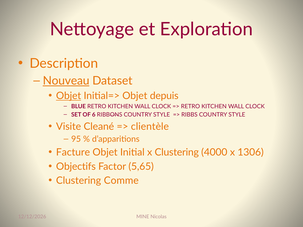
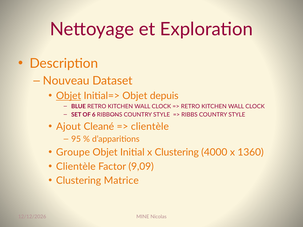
Nouveau underline: present -> none
Visite: Visite -> Ajout
Facture: Facture -> Groupe
1306: 1306 -> 1360
Objectifs at (76, 167): Objectifs -> Clientèle
5,65: 5,65 -> 9,09
Comme: Comme -> Matrice
